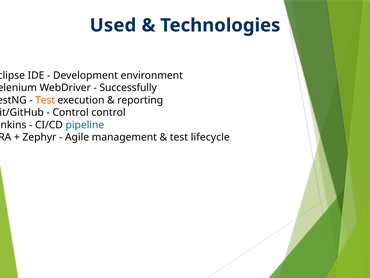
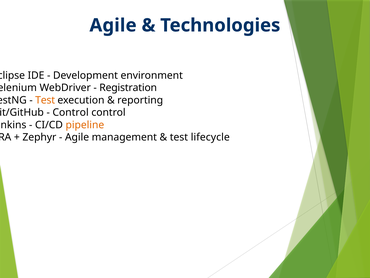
Used at (113, 25): Used -> Agile
Successfully: Successfully -> Registration
pipeline colour: blue -> orange
